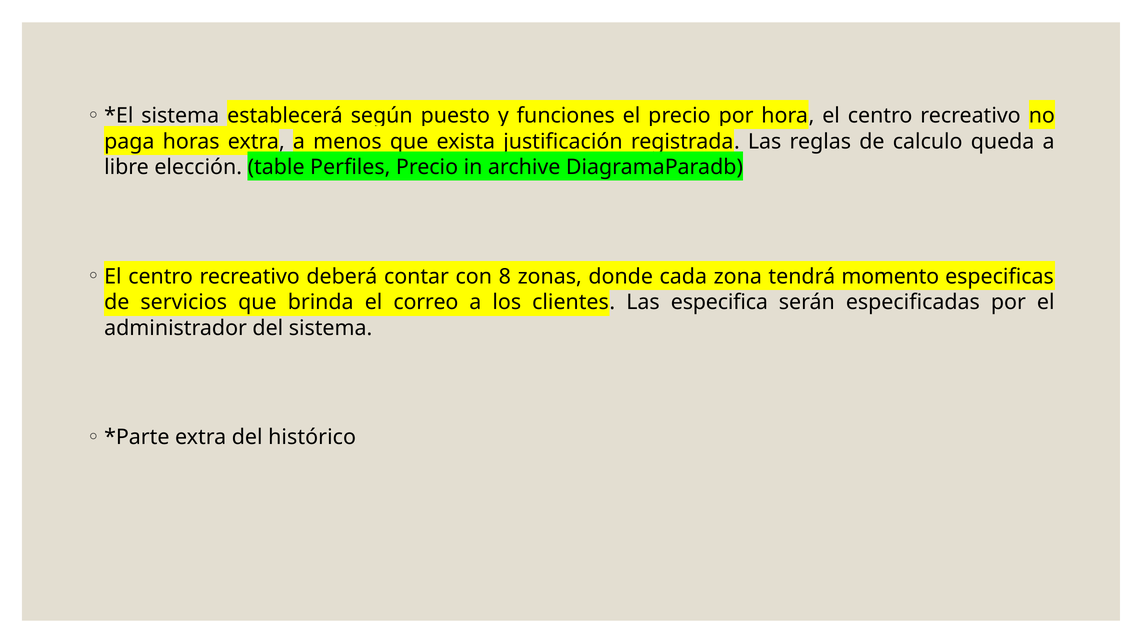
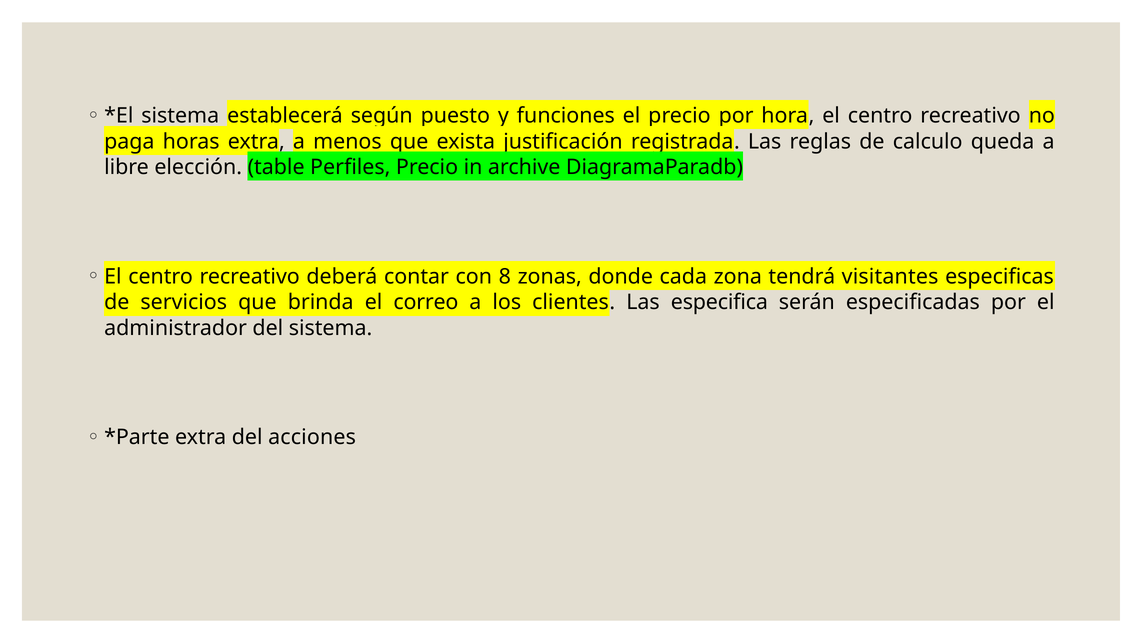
momento: momento -> visitantes
histórico: histórico -> acciones
